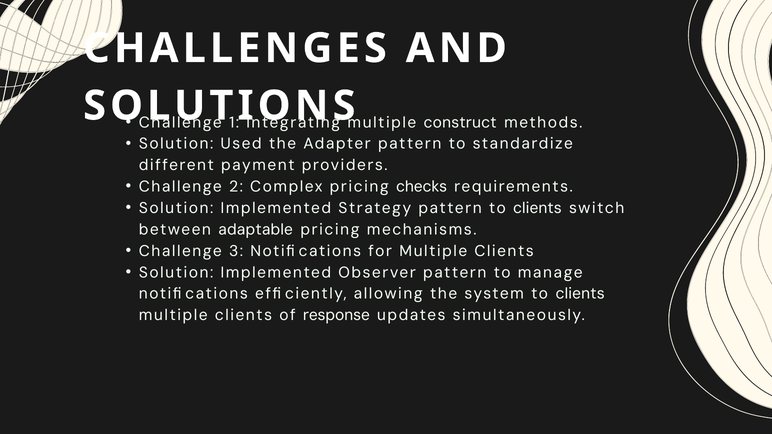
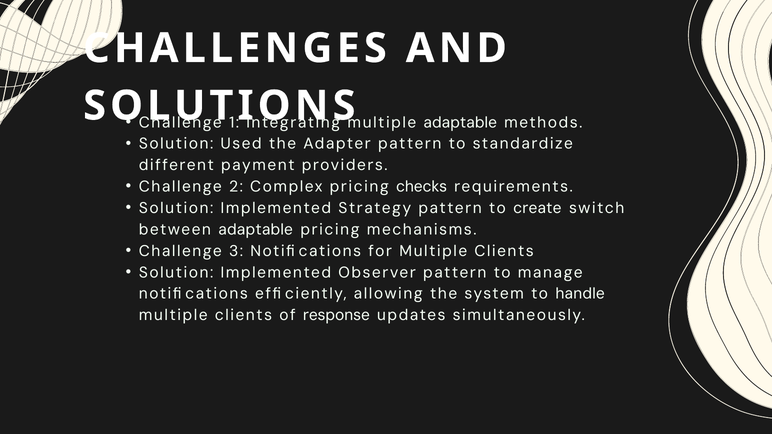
multiple construct: construct -> adaptable
pattern to clients: clients -> create
system to clients: clients -> handle
